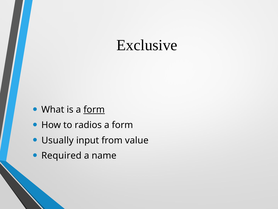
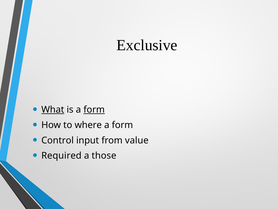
What underline: none -> present
radios: radios -> where
Usually: Usually -> Control
name: name -> those
